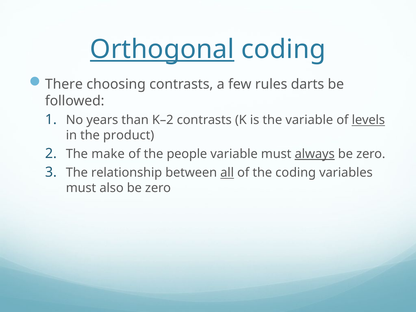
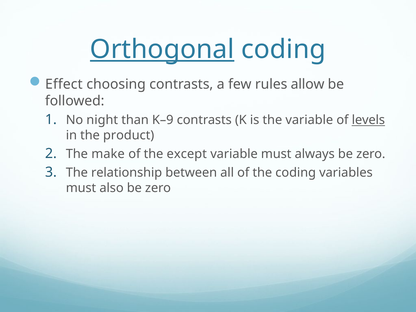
There: There -> Effect
darts: darts -> allow
years: years -> night
K–2: K–2 -> K–9
people: people -> except
always underline: present -> none
all underline: present -> none
